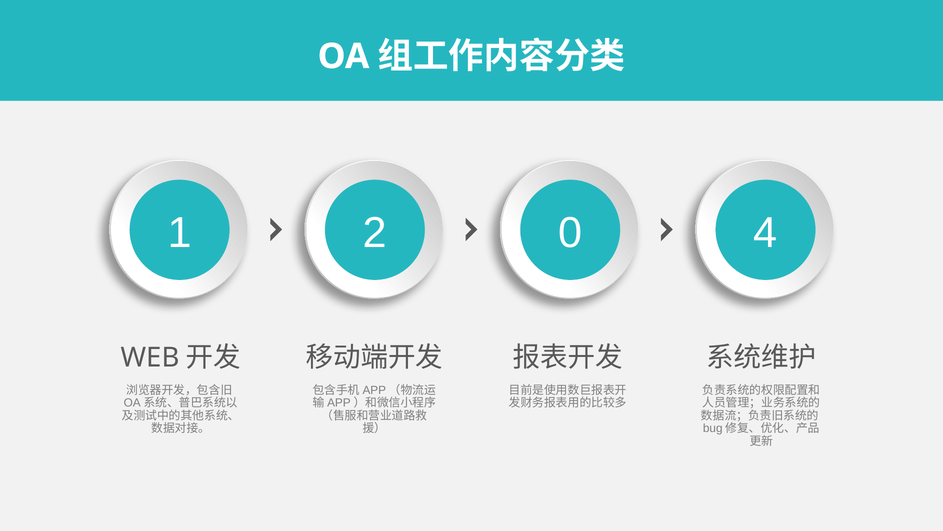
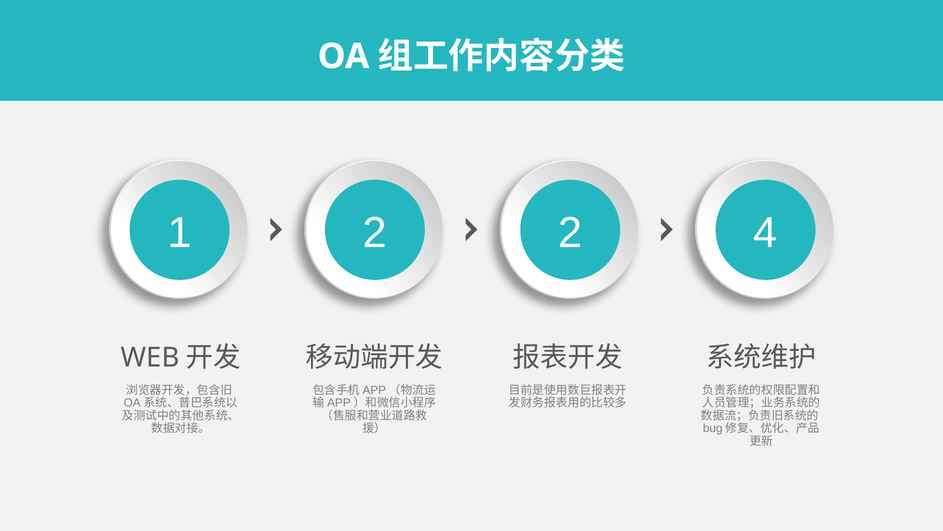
2 0: 0 -> 2
